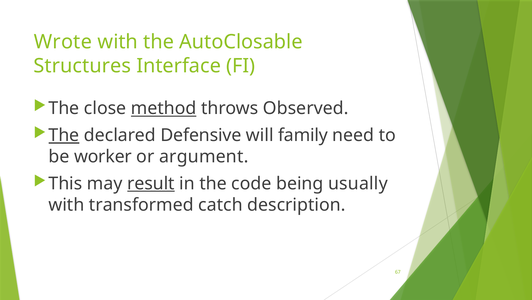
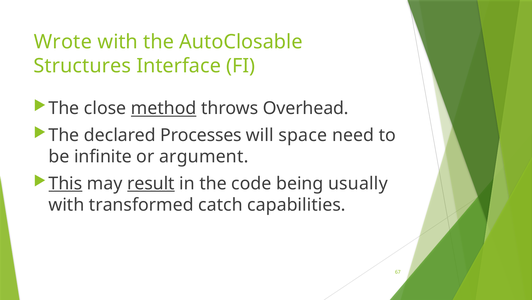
Observed: Observed -> Overhead
The at (64, 135) underline: present -> none
Defensive: Defensive -> Processes
family: family -> space
worker: worker -> infinite
This underline: none -> present
description: description -> capabilities
